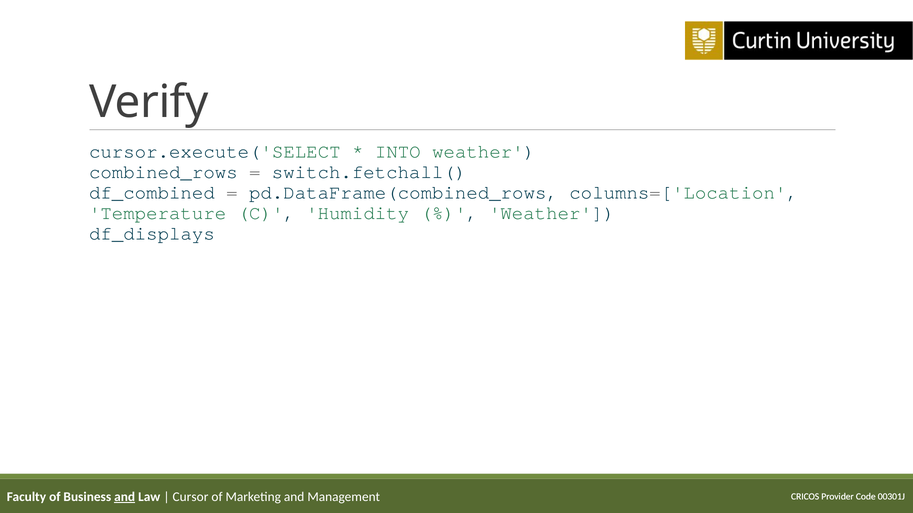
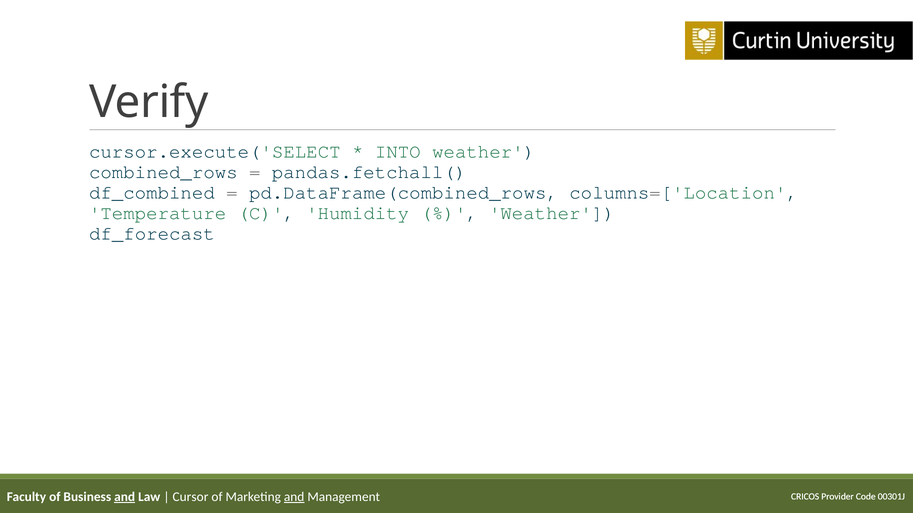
switch.fetchall(: switch.fetchall( -> pandas.fetchall(
df_displays: df_displays -> df_forecast
and at (294, 497) underline: none -> present
